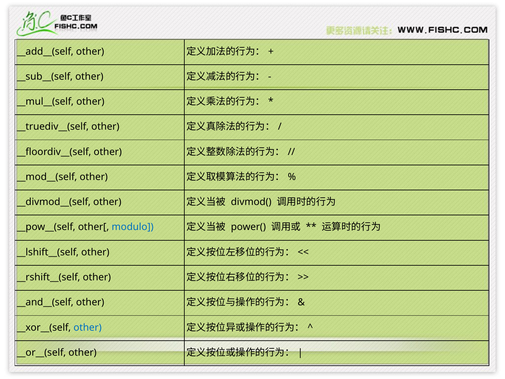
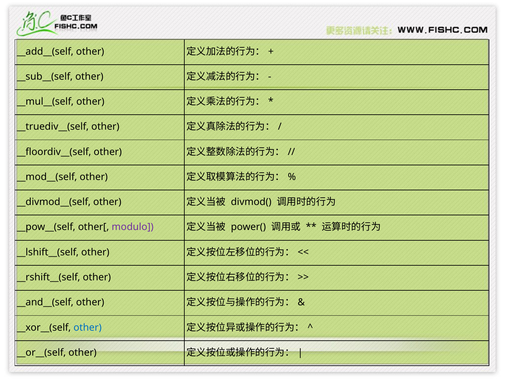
modulo colour: blue -> purple
